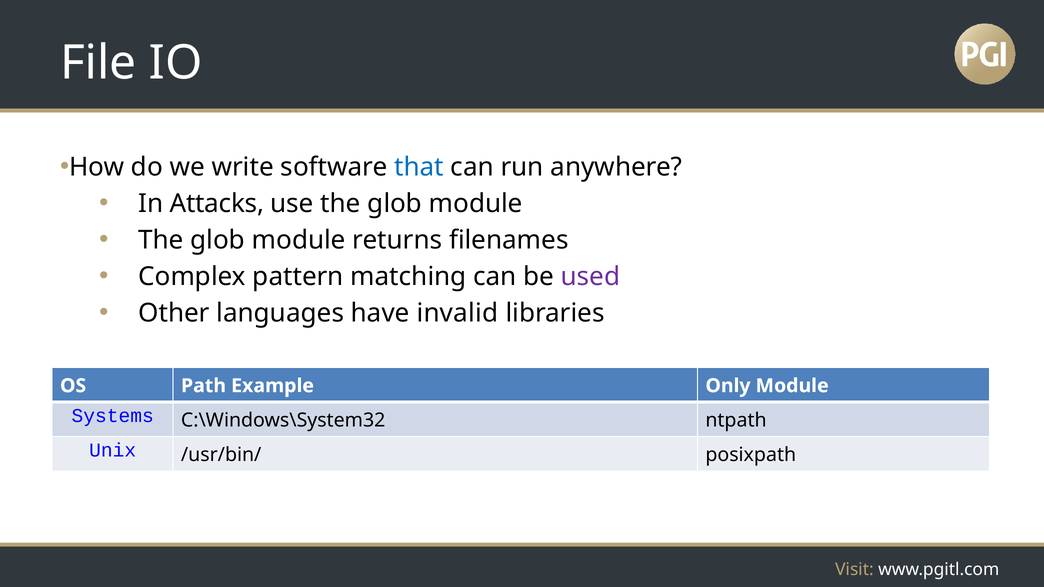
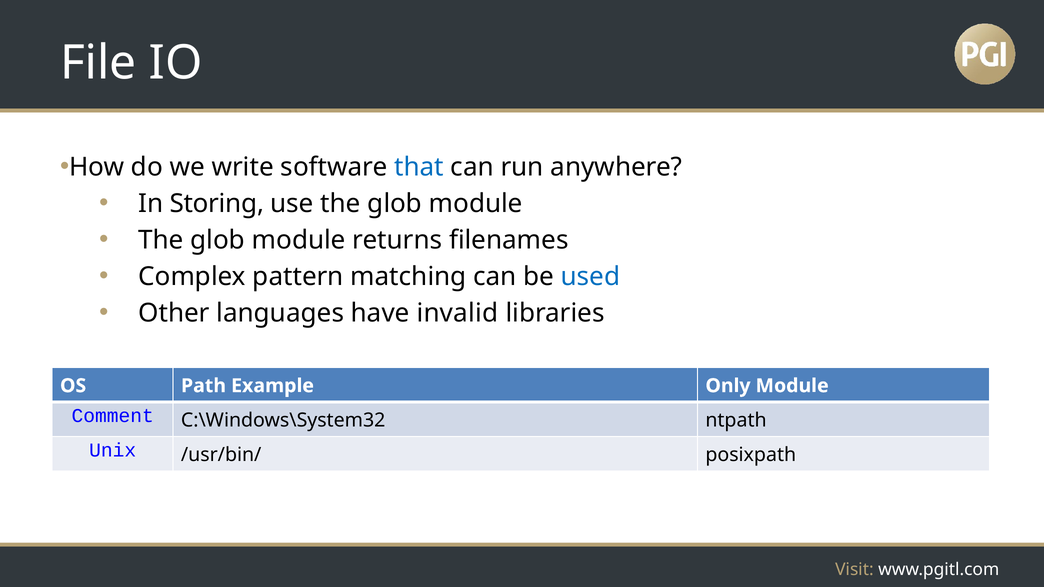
Attacks: Attacks -> Storing
used colour: purple -> blue
Systems: Systems -> Comment
